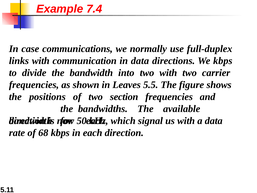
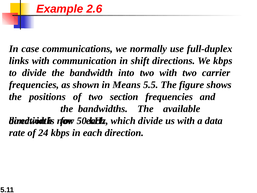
7.4: 7.4 -> 2.6
in data: data -> shift
Leaves: Leaves -> Means
which signal: signal -> divide
68: 68 -> 24
